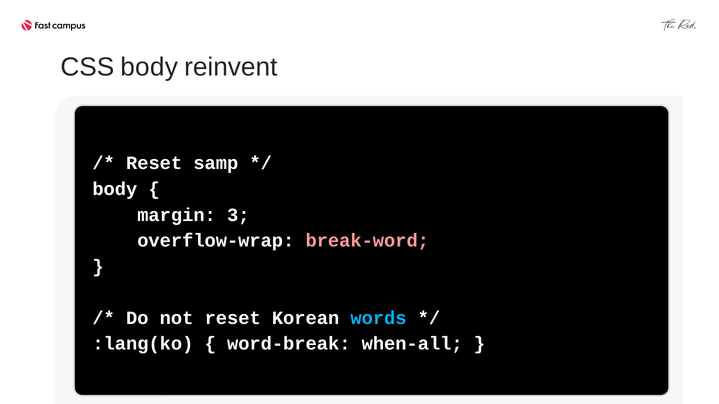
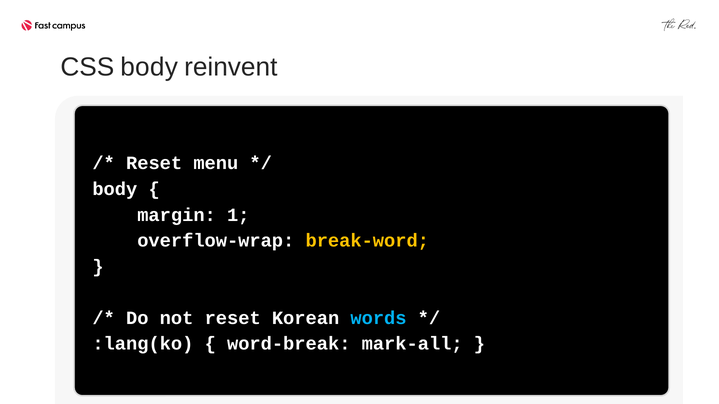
samp: samp -> menu
3: 3 -> 1
break-word colour: pink -> yellow
when-all: when-all -> mark-all
